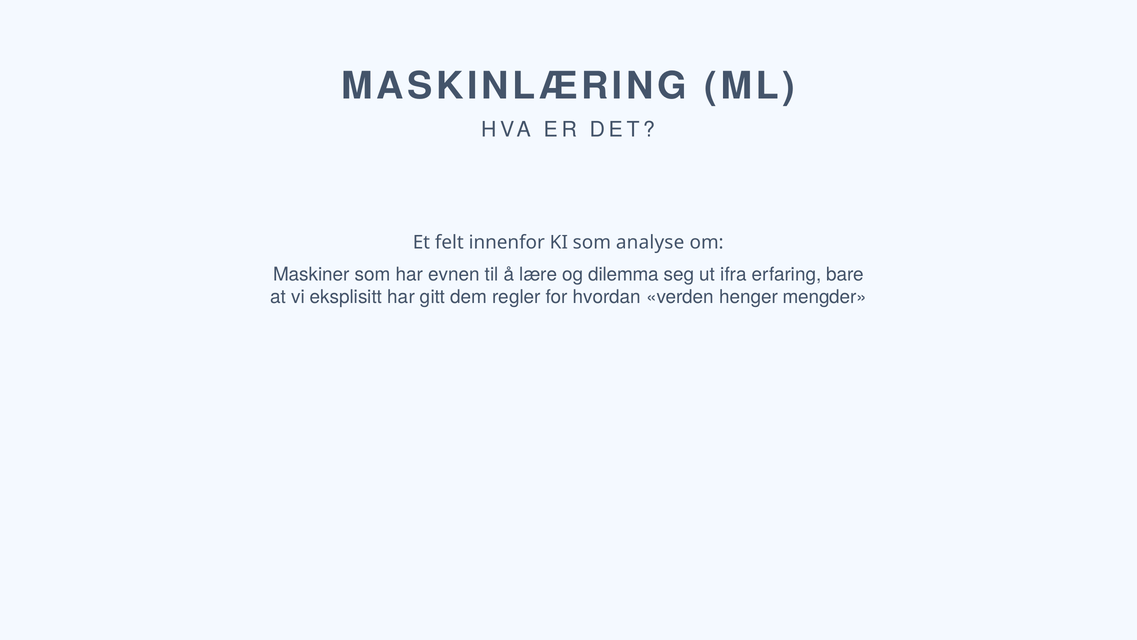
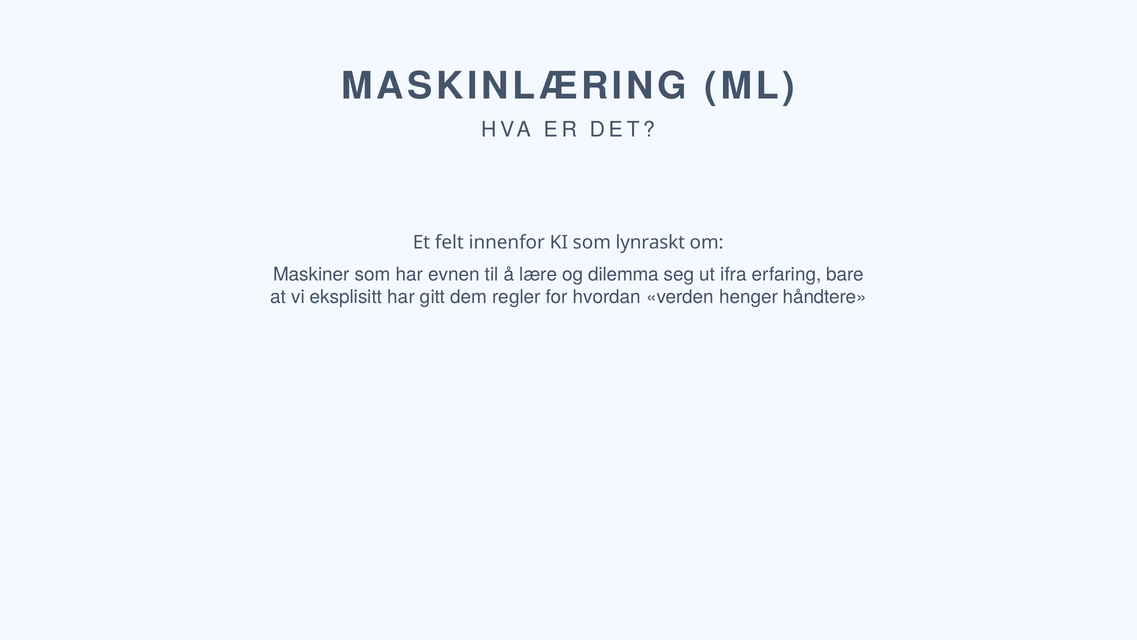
analyse: analyse -> lynraskt
mengder: mengder -> håndtere
